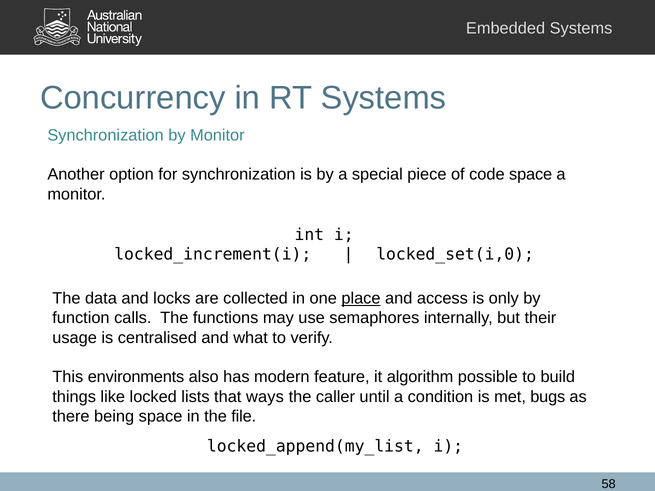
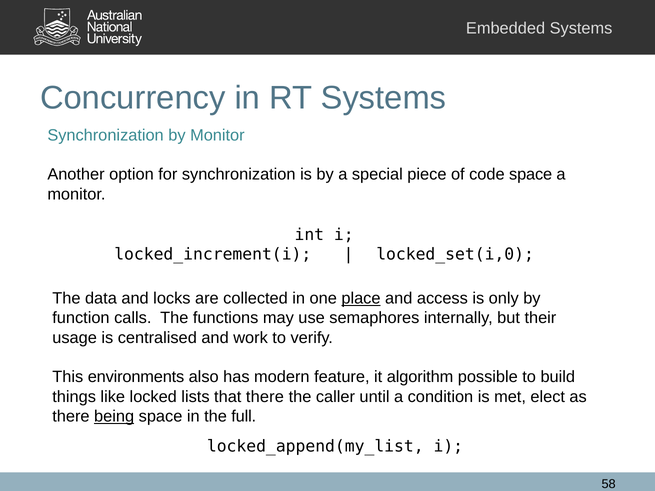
what: what -> work
that ways: ways -> there
bugs: bugs -> elect
being underline: none -> present
file: file -> full
